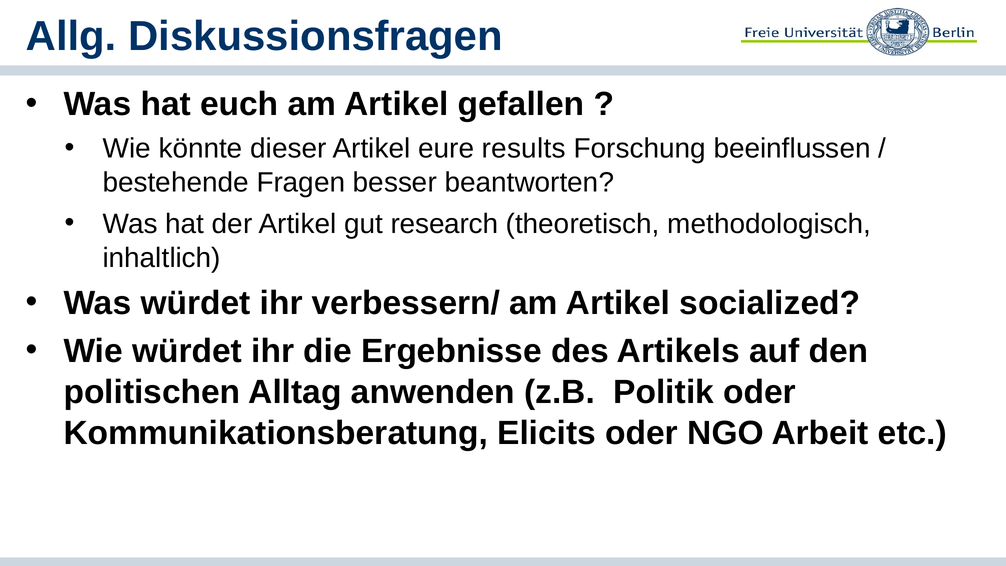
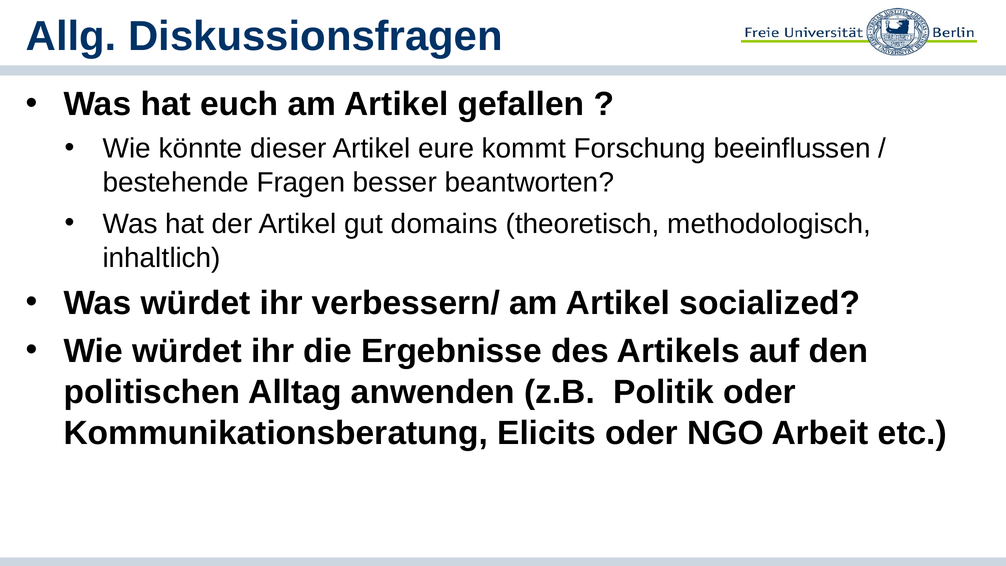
results: results -> kommt
research: research -> domains
